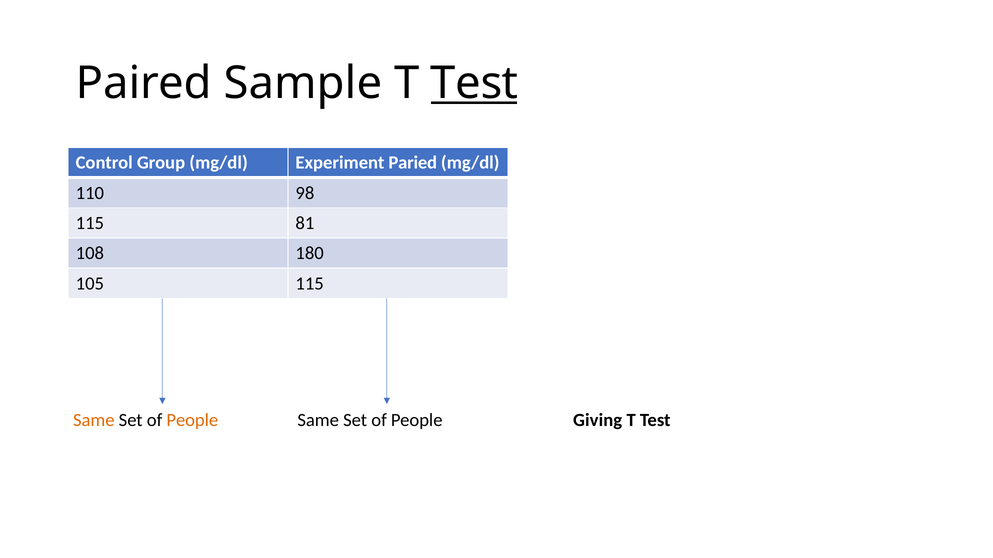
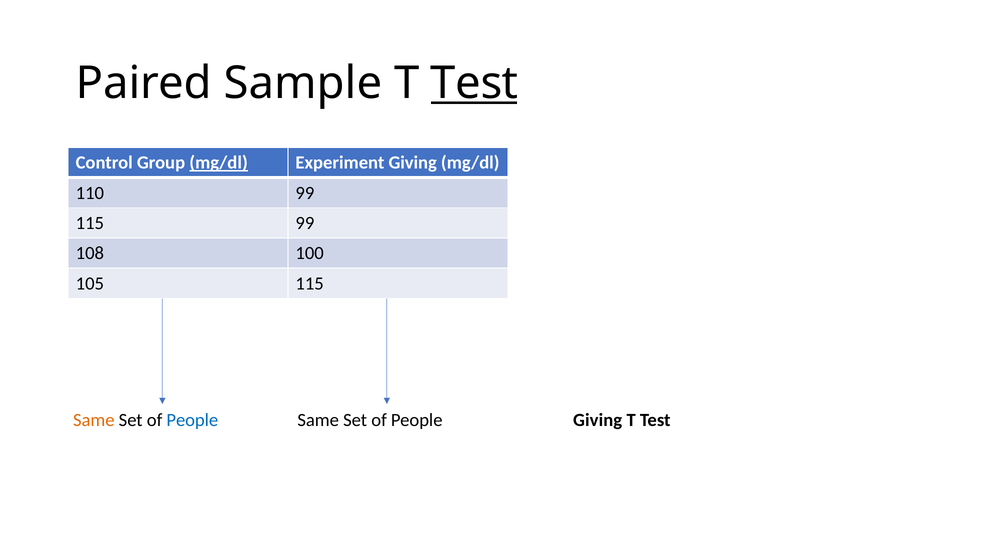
mg/dl at (219, 163) underline: none -> present
Experiment Paried: Paried -> Giving
110 98: 98 -> 99
115 81: 81 -> 99
180: 180 -> 100
People at (192, 421) colour: orange -> blue
